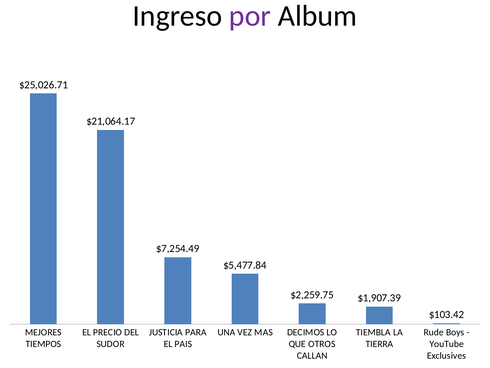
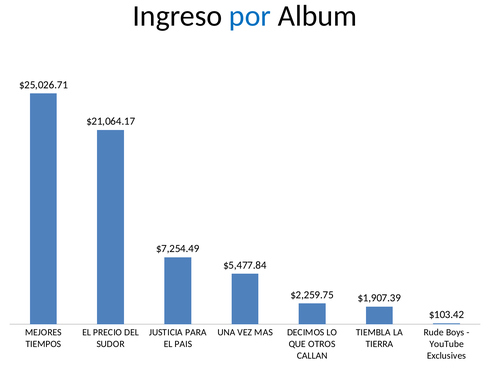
por colour: purple -> blue
